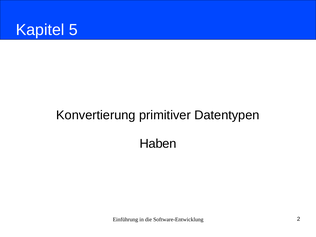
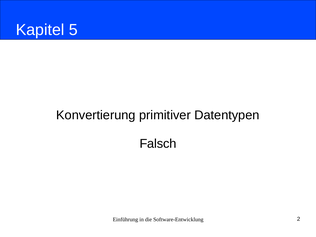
Haben: Haben -> Falsch
